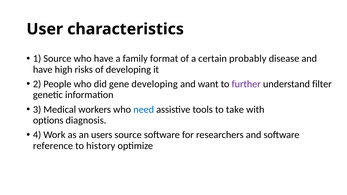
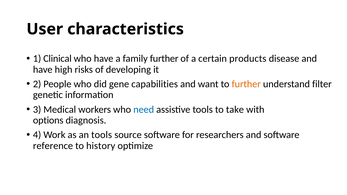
1 Source: Source -> Clinical
family format: format -> further
probably: probably -> products
gene developing: developing -> capabilities
further at (246, 84) colour: purple -> orange
an users: users -> tools
